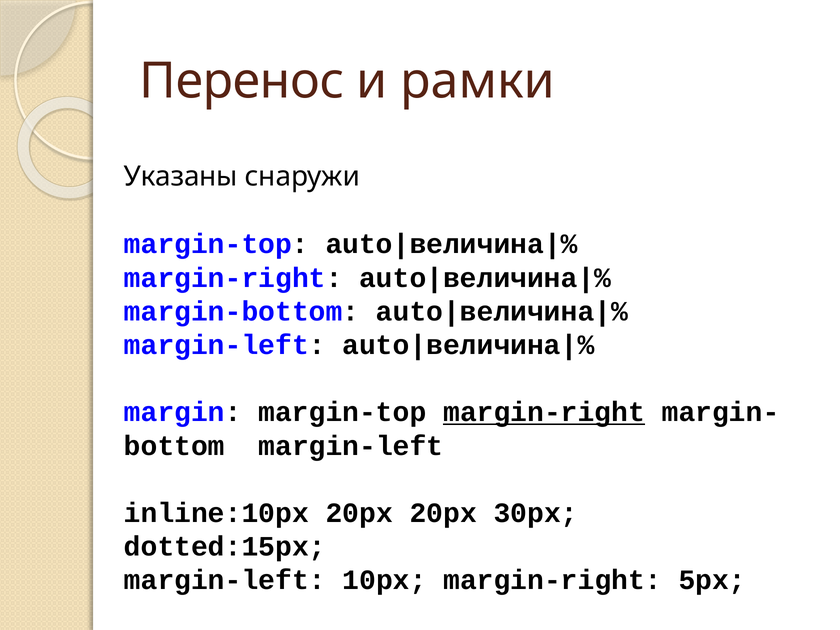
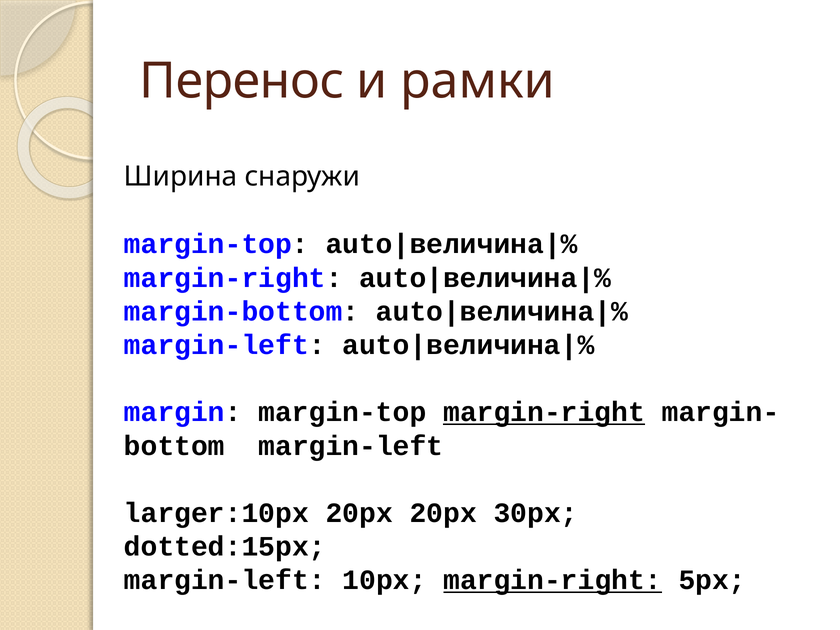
Указаны: Указаны -> Ширина
inline:10px: inline:10px -> larger:10px
margin-right at (553, 580) underline: none -> present
